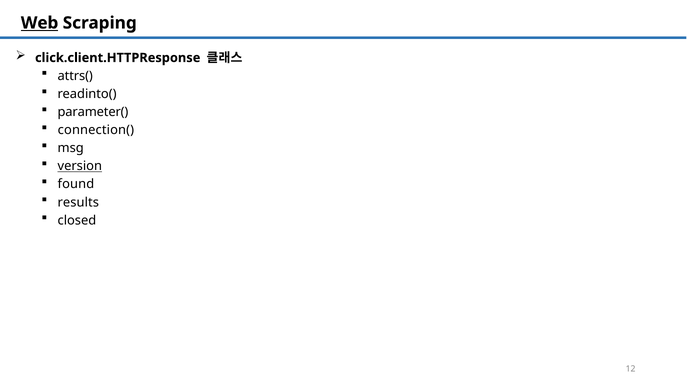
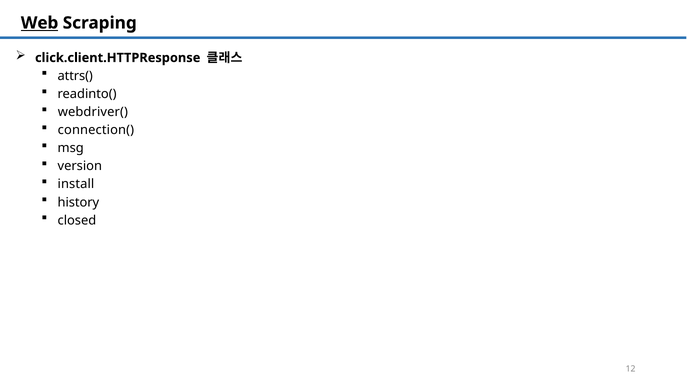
parameter(: parameter( -> webdriver(
version underline: present -> none
found: found -> install
results: results -> history
